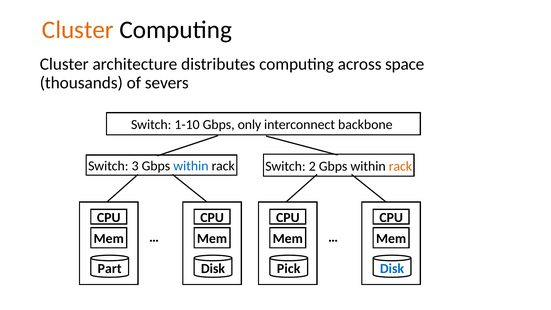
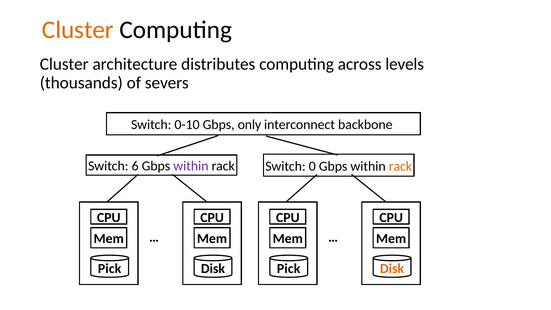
space: space -> levels
1-10: 1-10 -> 0-10
3: 3 -> 6
within at (191, 166) colour: blue -> purple
2: 2 -> 0
Part at (110, 269): Part -> Pick
Disk at (392, 269) colour: blue -> orange
